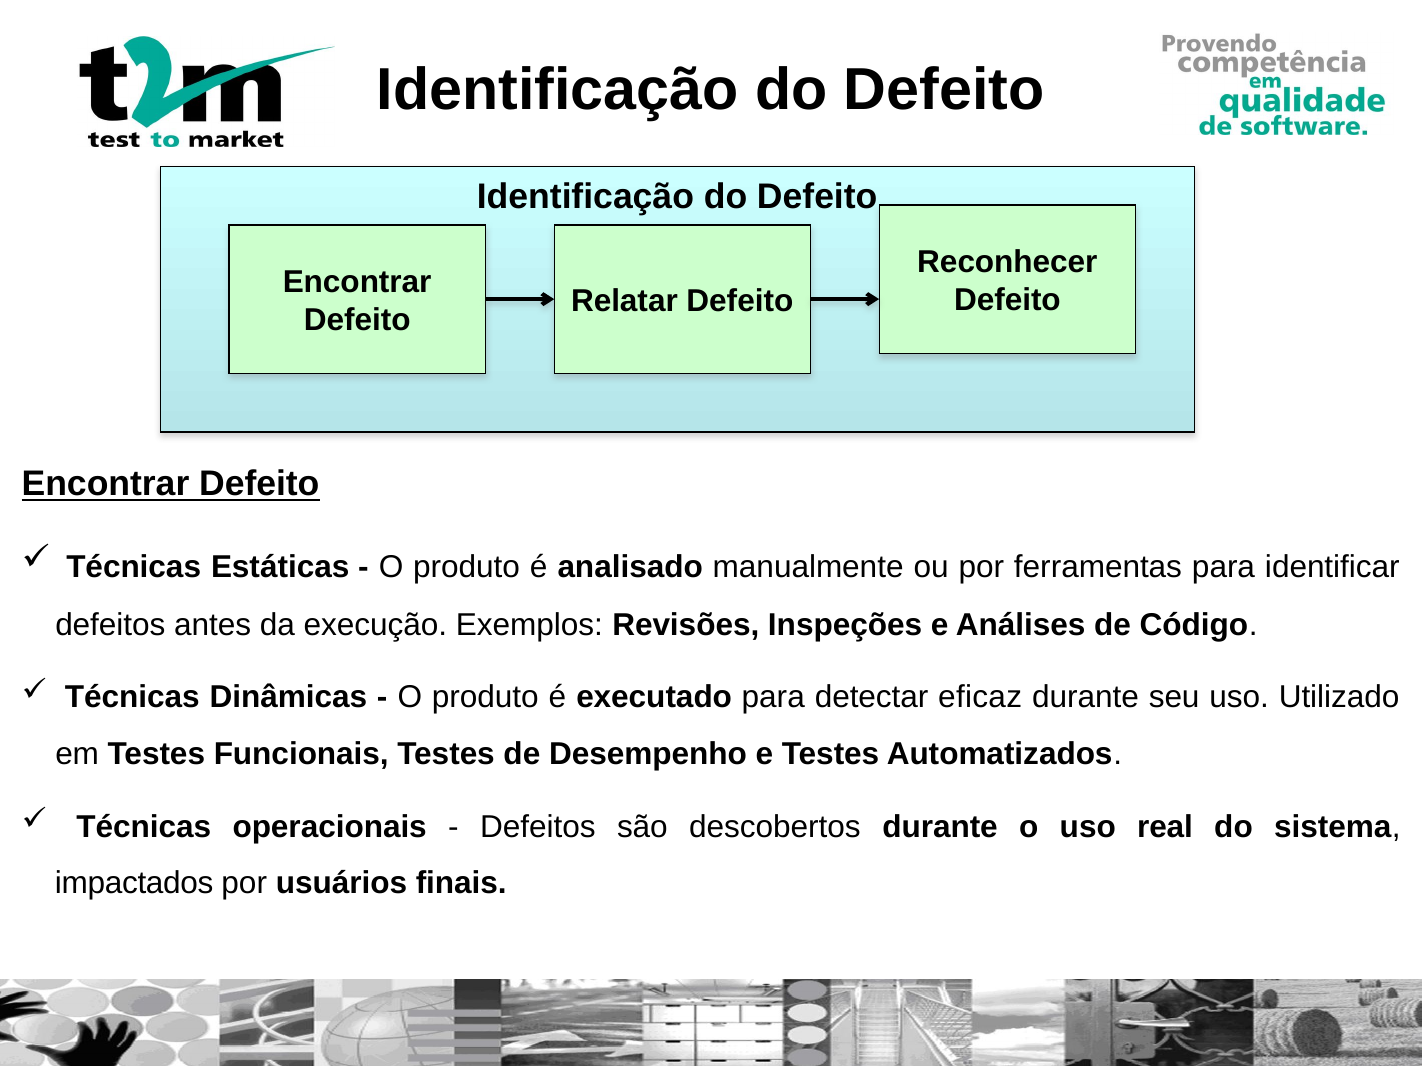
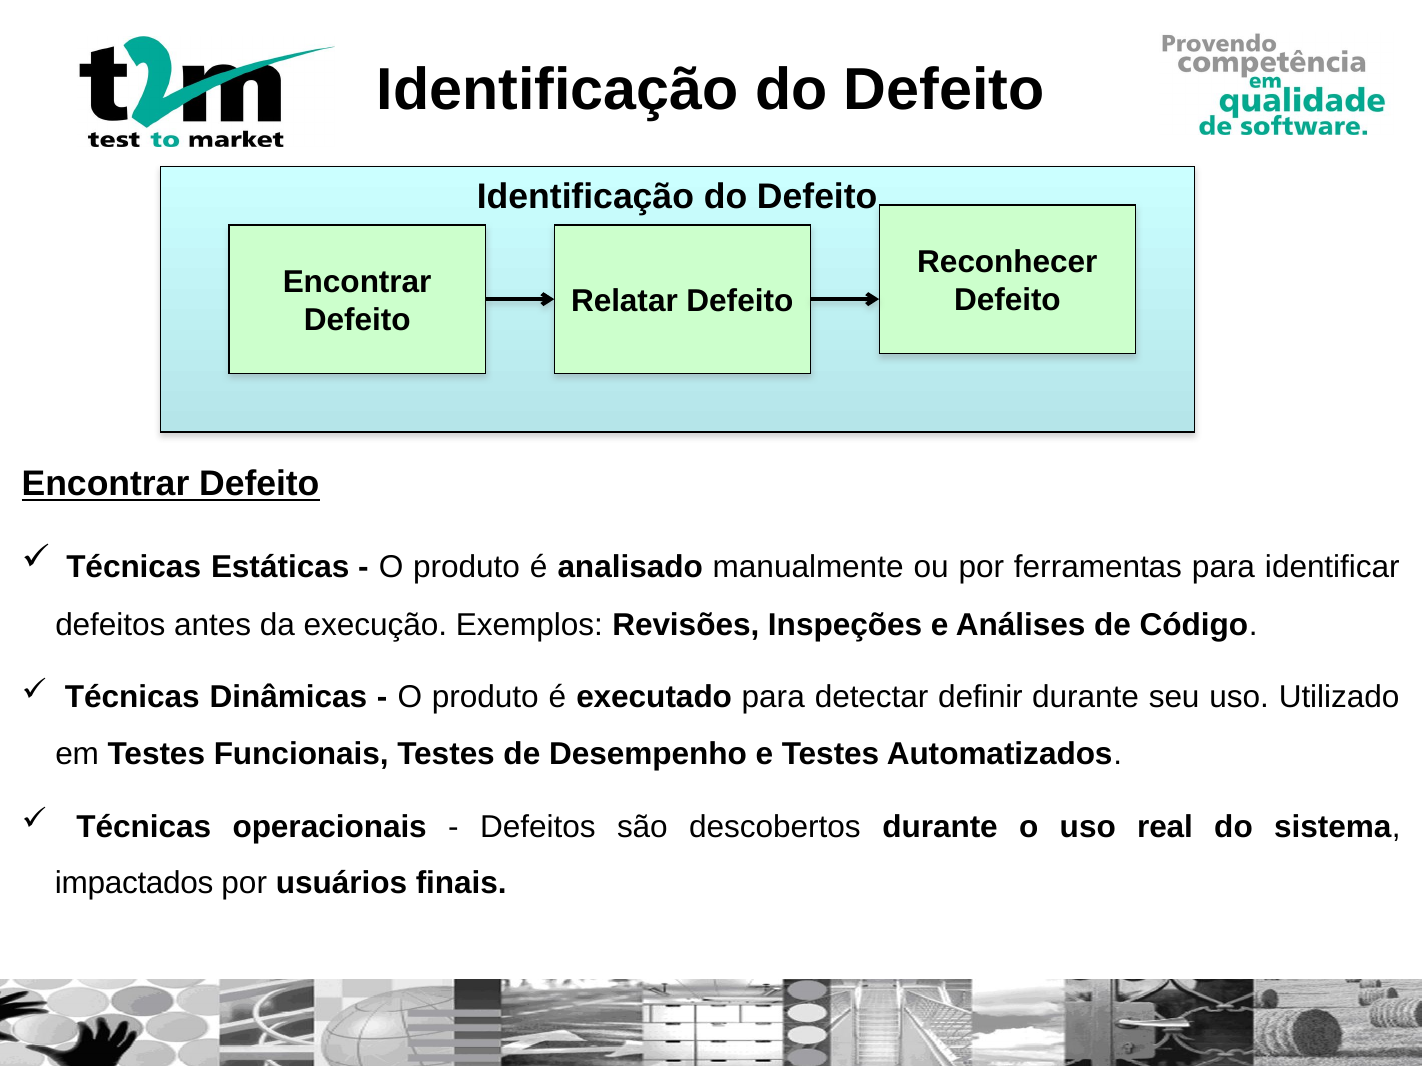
eficaz: eficaz -> definir
